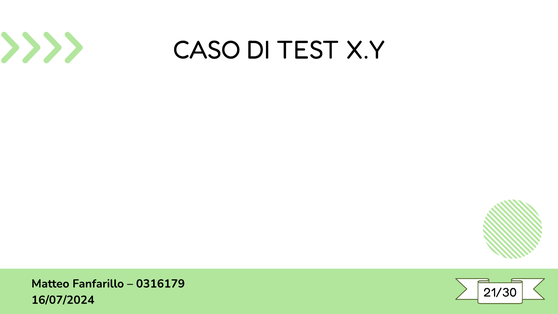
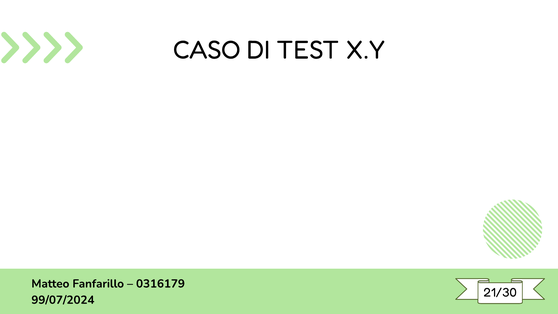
16/07/2024: 16/07/2024 -> 99/07/2024
